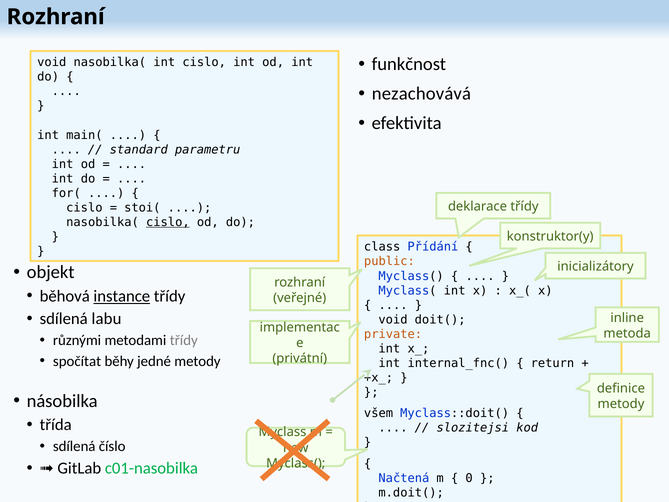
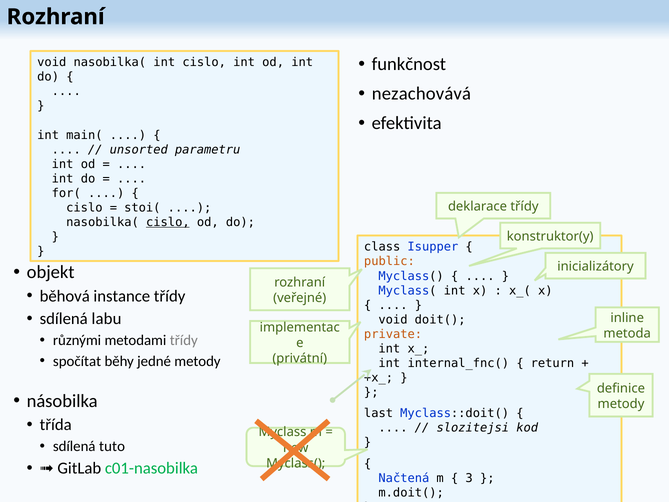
standard: standard -> unsorted
Přídání: Přídání -> Isupper
instance underline: present -> none
všem: všem -> last
číslo: číslo -> tuto
0: 0 -> 3
